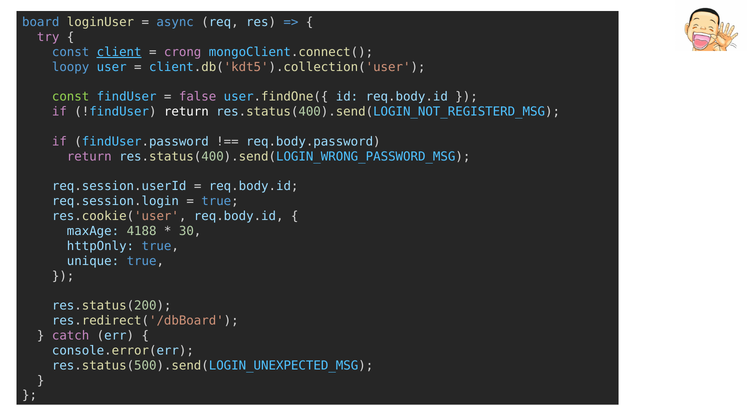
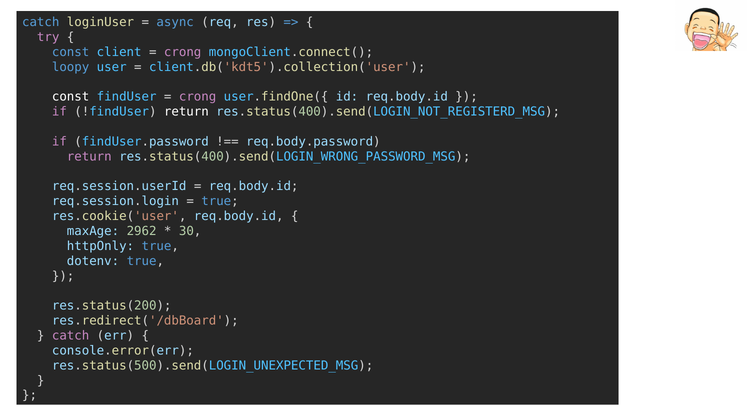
board at (41, 22): board -> catch
client underline: present -> none
const at (71, 97) colour: light green -> white
false at (198, 97): false -> crong
4188: 4188 -> 2962
unique: unique -> dotenv
